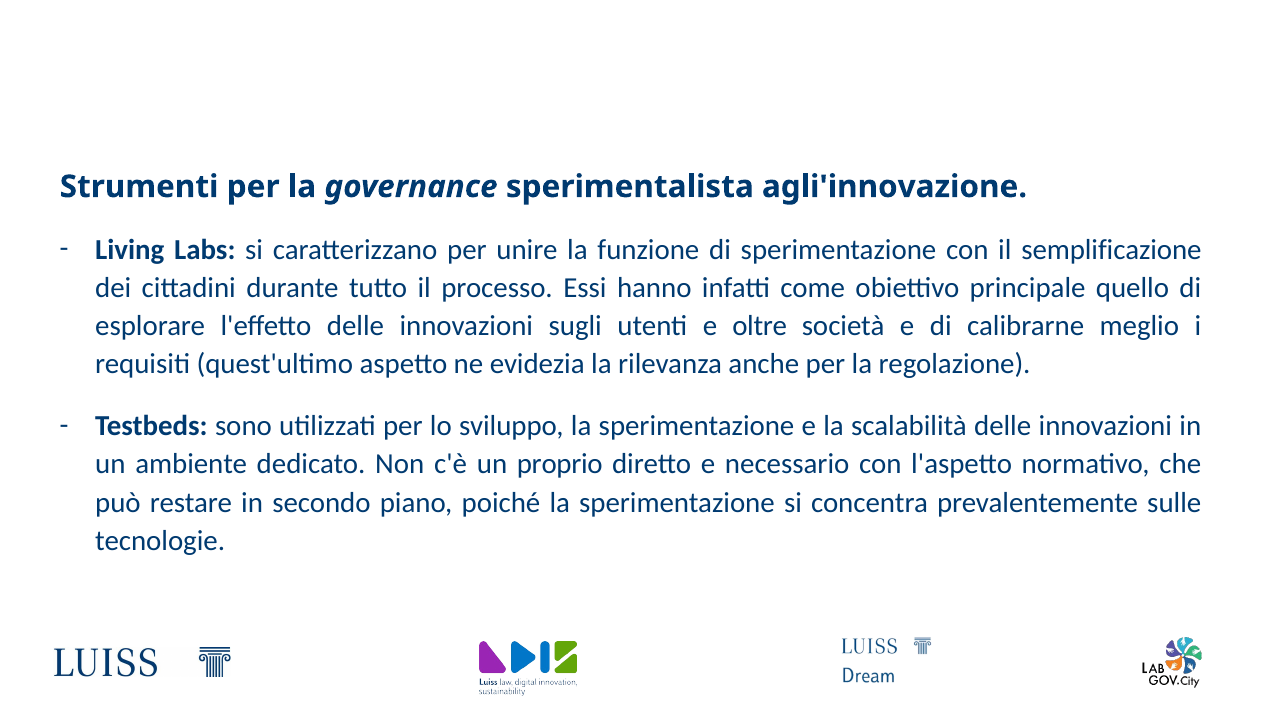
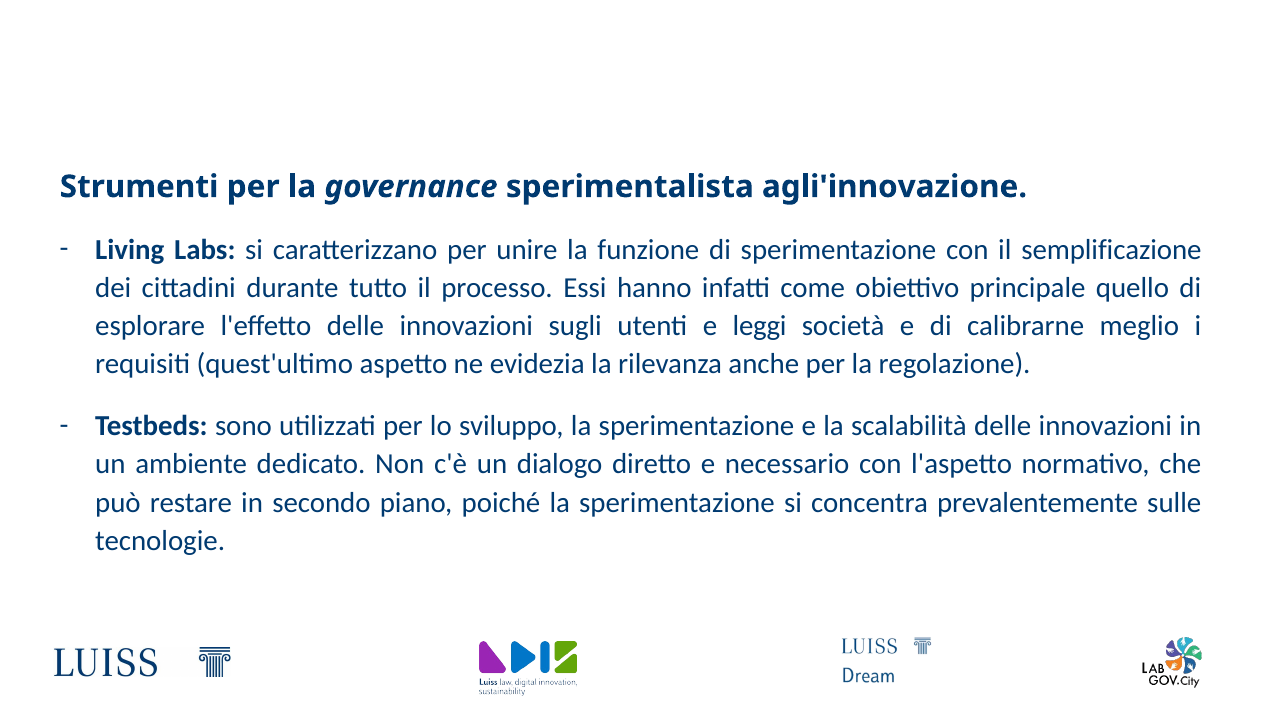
oltre: oltre -> leggi
proprio: proprio -> dialogo
